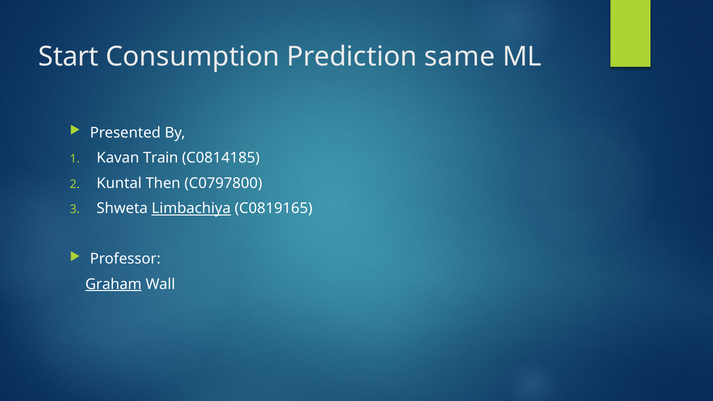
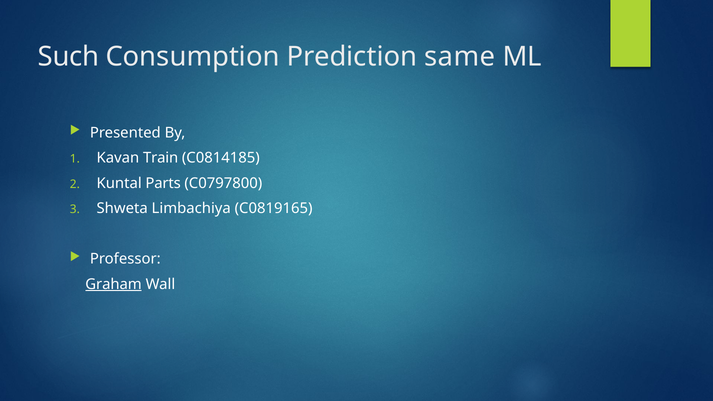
Start: Start -> Such
Then: Then -> Parts
Limbachiya underline: present -> none
